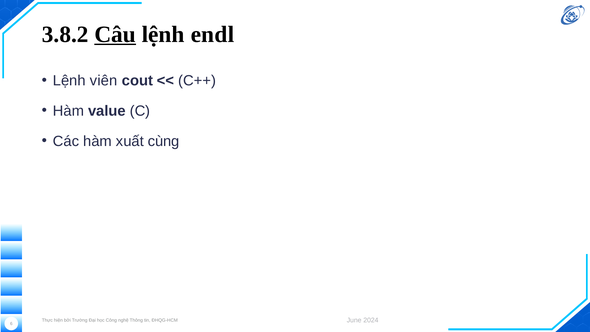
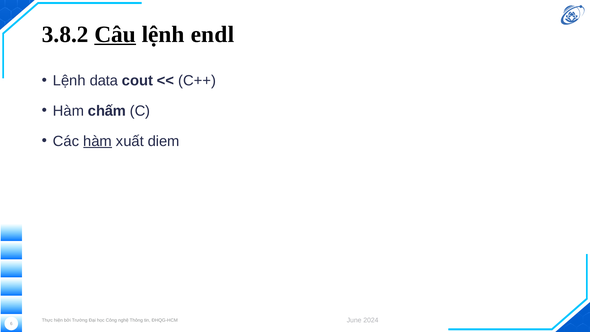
viên: viên -> data
value: value -> chấm
hàm at (98, 141) underline: none -> present
cùng: cùng -> diem
